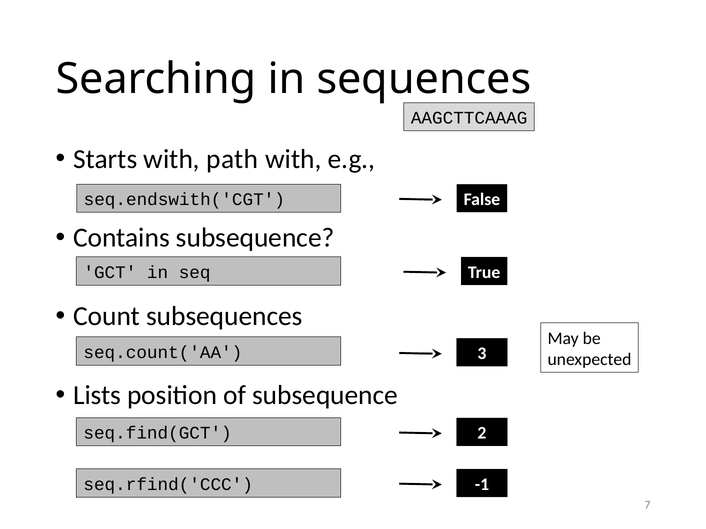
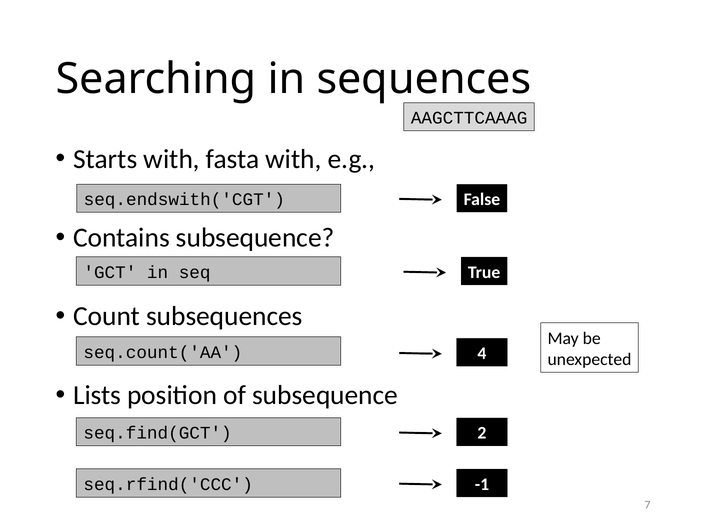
path: path -> fasta
3: 3 -> 4
